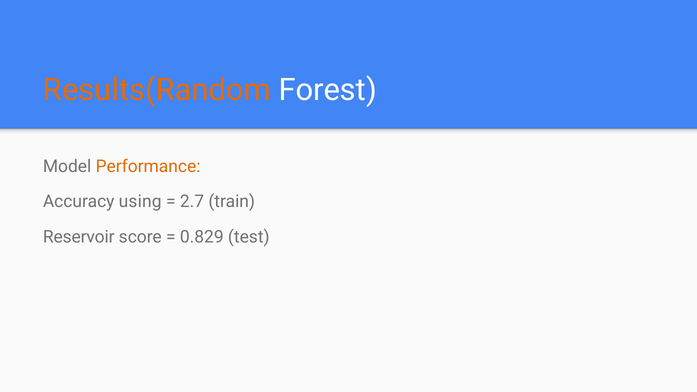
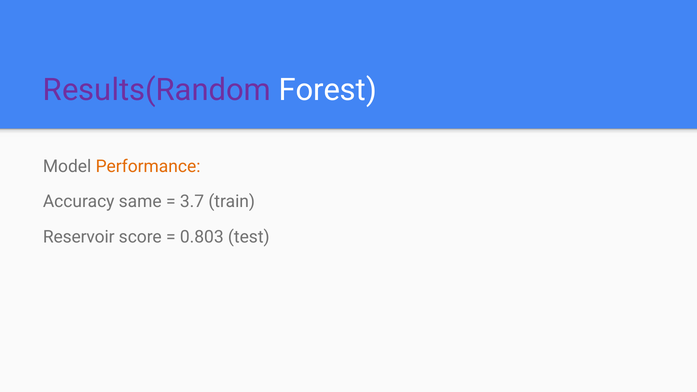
Results(Random colour: orange -> purple
using: using -> same
2.7: 2.7 -> 3.7
0.829: 0.829 -> 0.803
